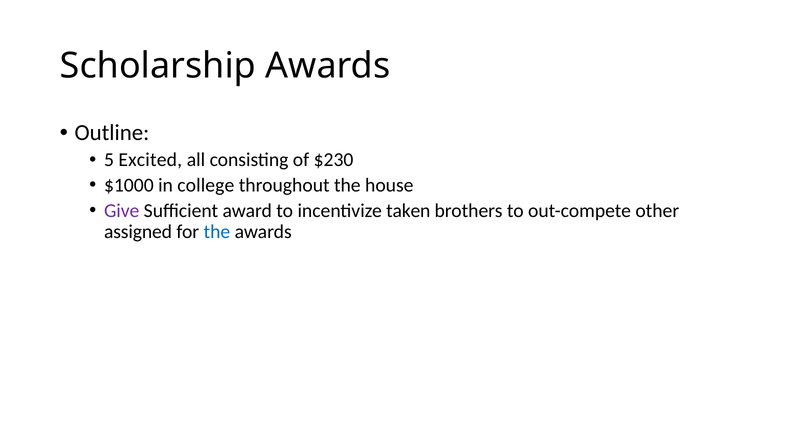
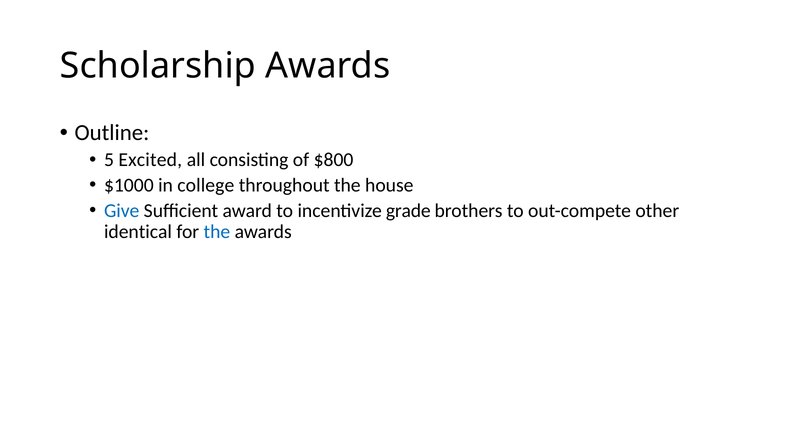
$230: $230 -> $800
Give colour: purple -> blue
taken: taken -> grade
assigned: assigned -> identical
